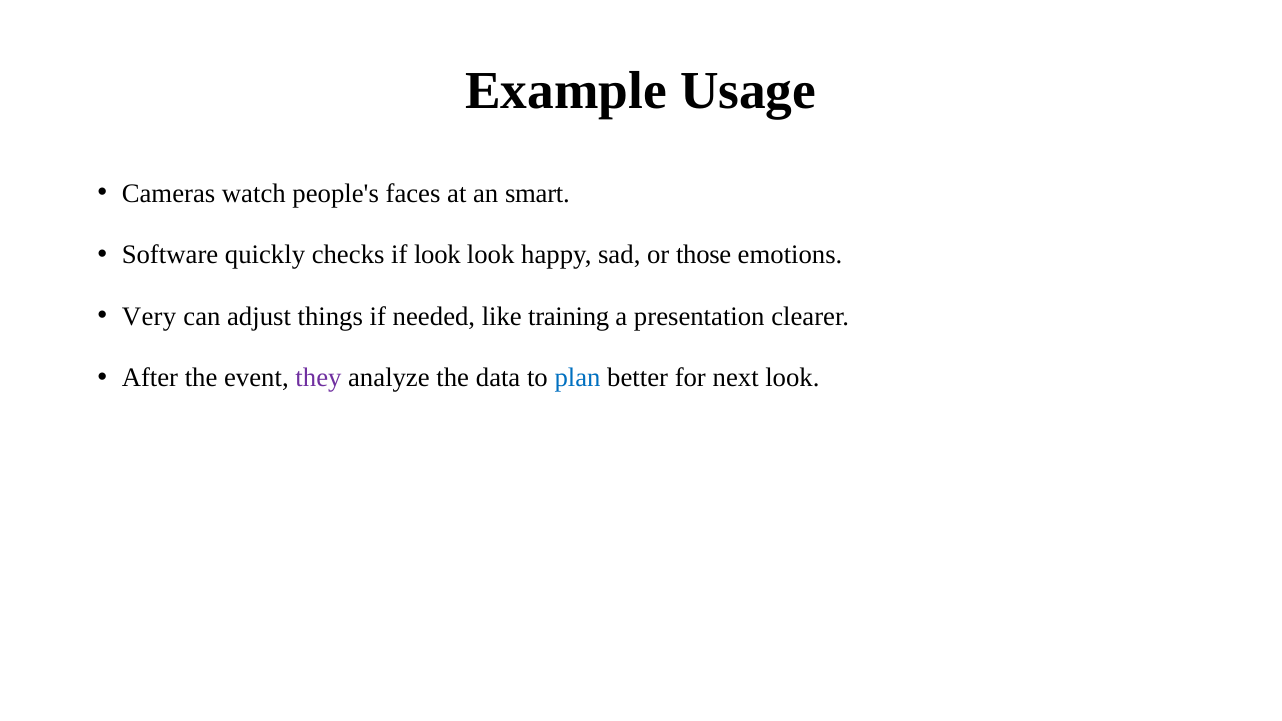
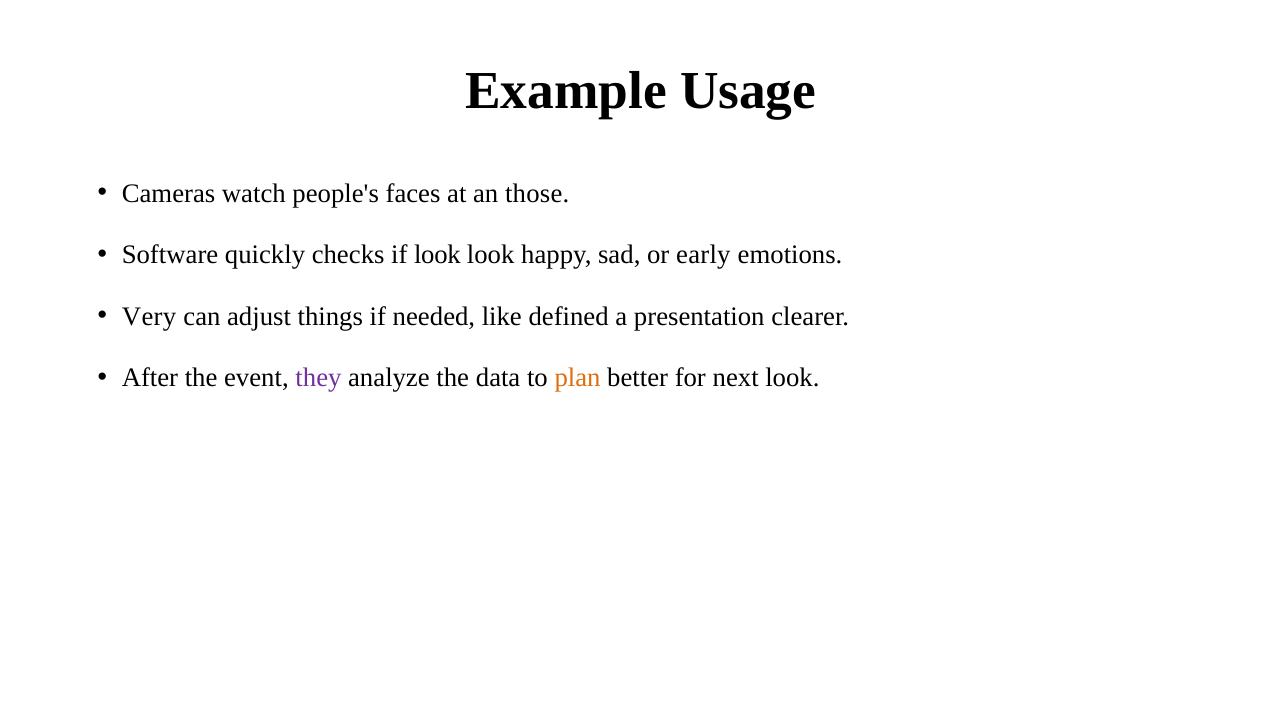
smart: smart -> those
those: those -> early
training: training -> defined
plan colour: blue -> orange
